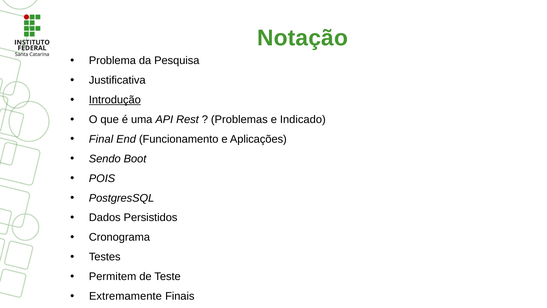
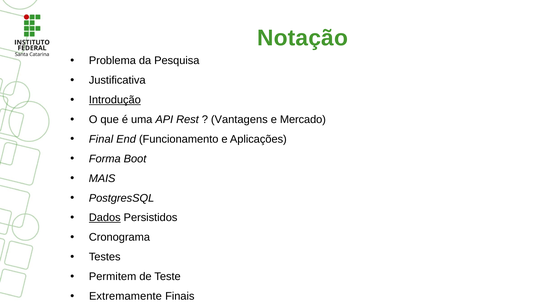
Problemas: Problemas -> Vantagens
Indicado: Indicado -> Mercado
Sendo: Sendo -> Forma
POIS: POIS -> MAIS
Dados underline: none -> present
